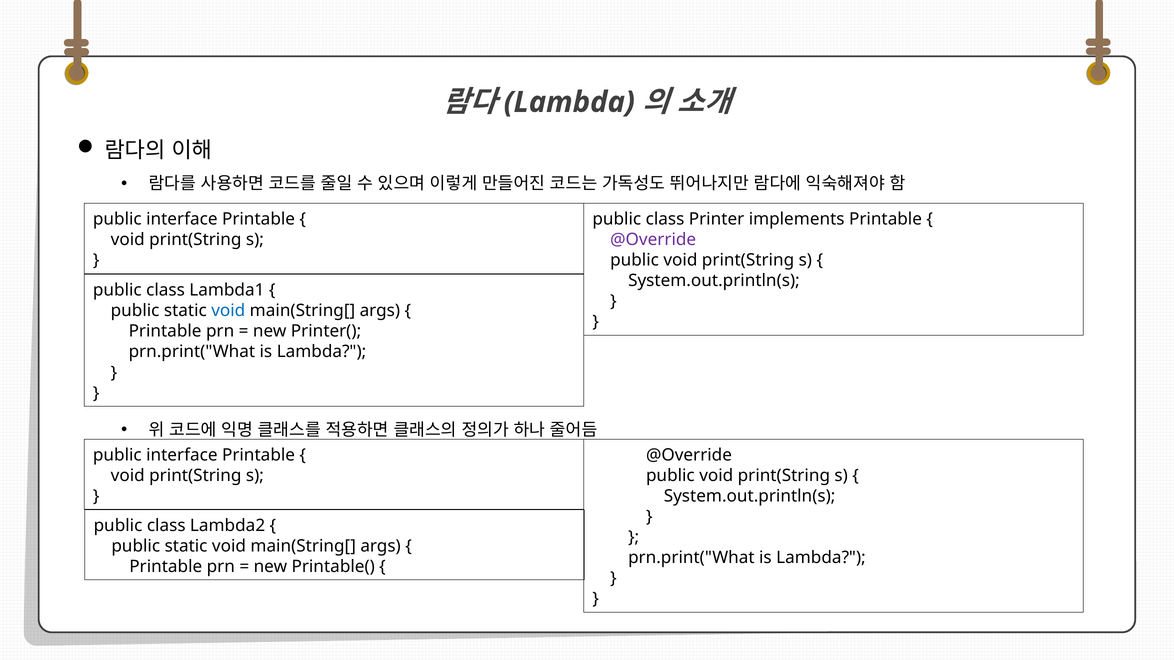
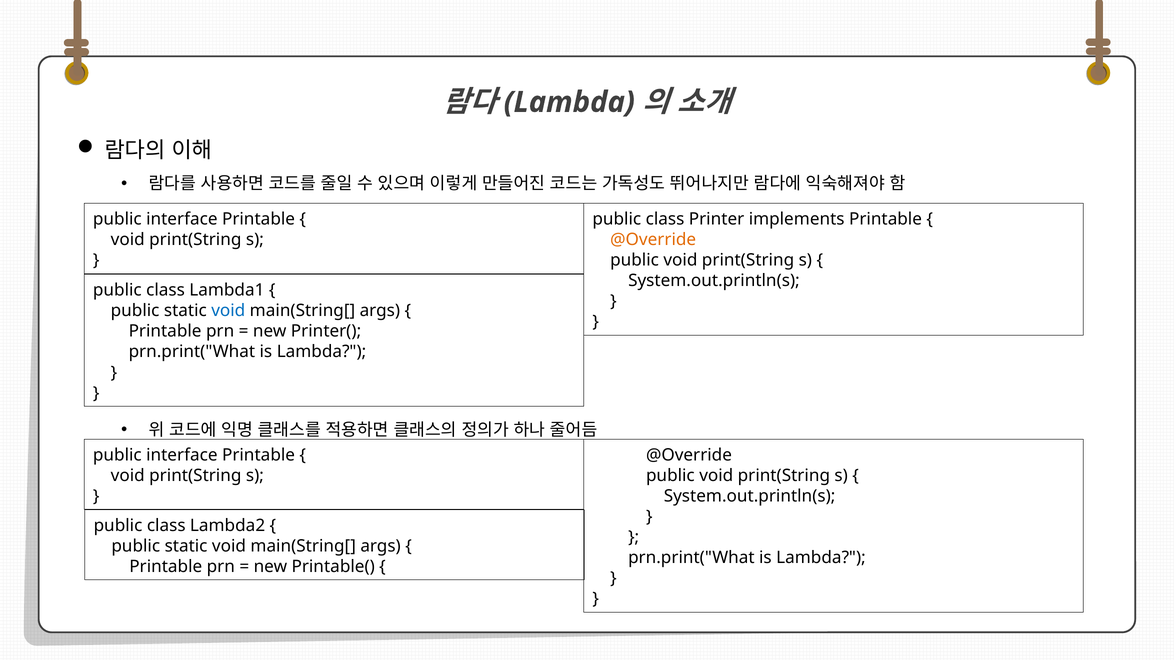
@Override at (653, 240) colour: purple -> orange
